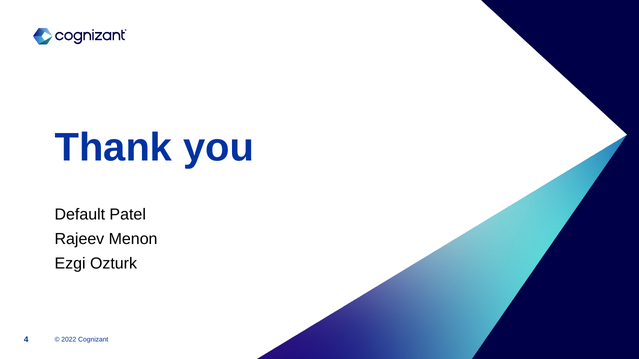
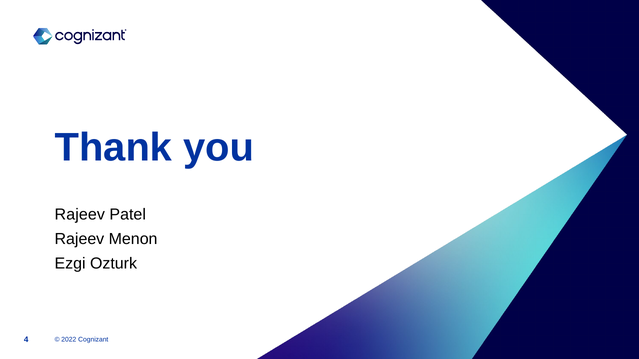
Default at (80, 215): Default -> Rajeev
